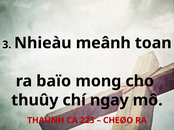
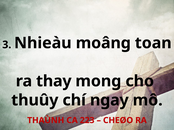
meânh: meânh -> moâng
baïo: baïo -> thay
